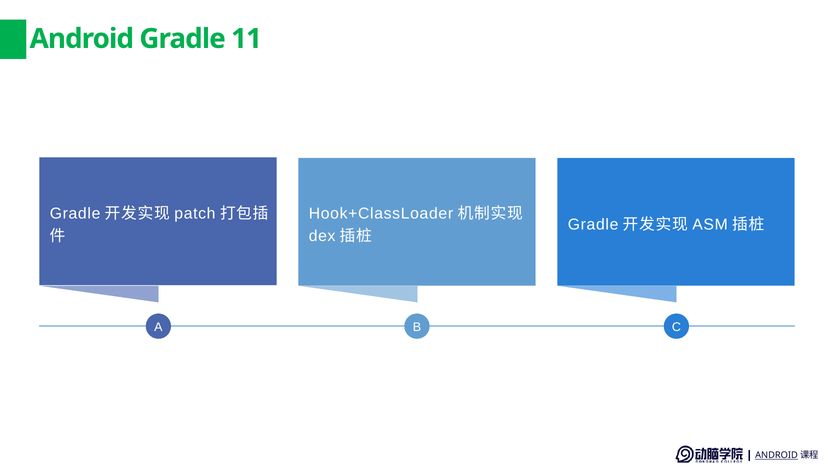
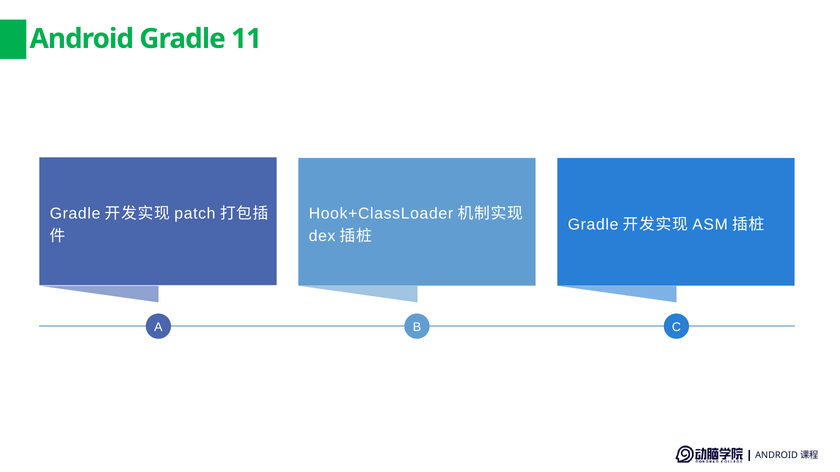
ANDROID at (777, 456) underline: present -> none
